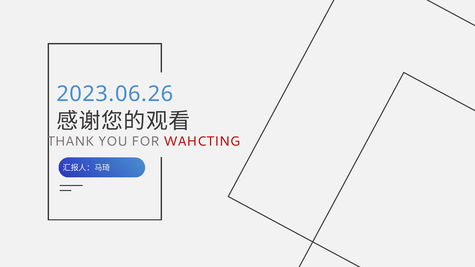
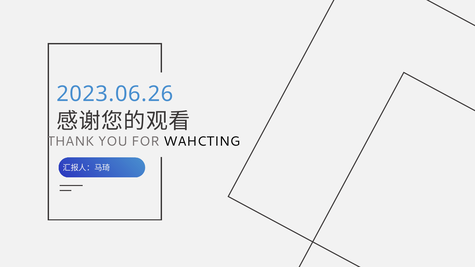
WAHCTING colour: red -> black
